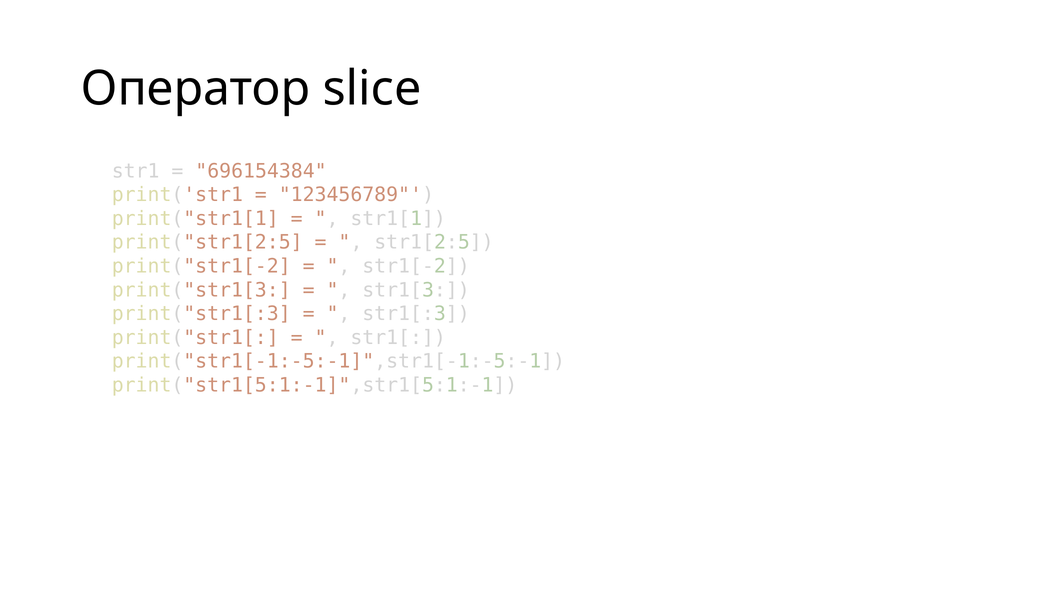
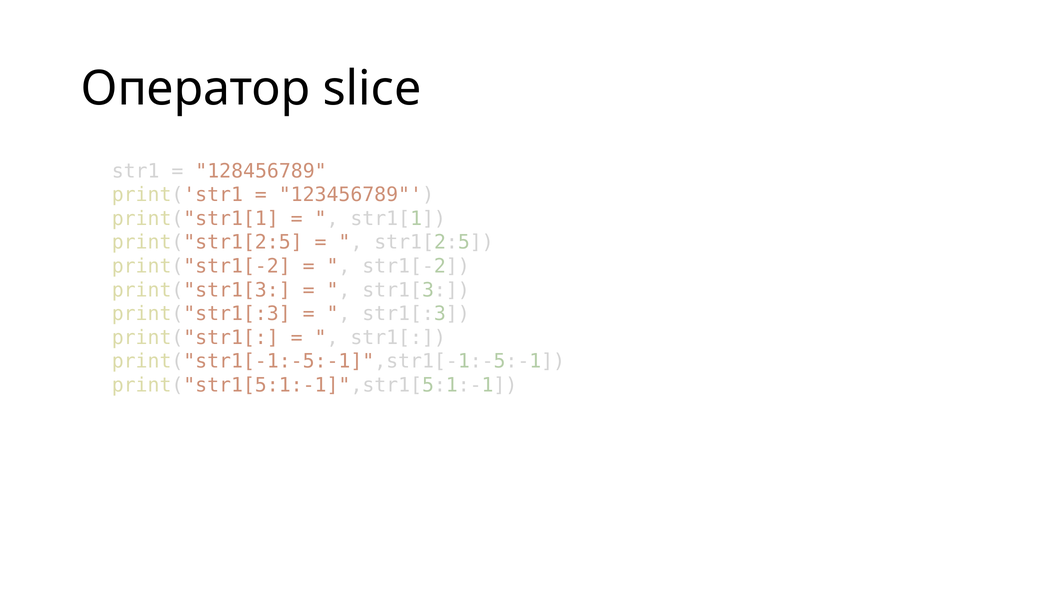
696154384: 696154384 -> 128456789
